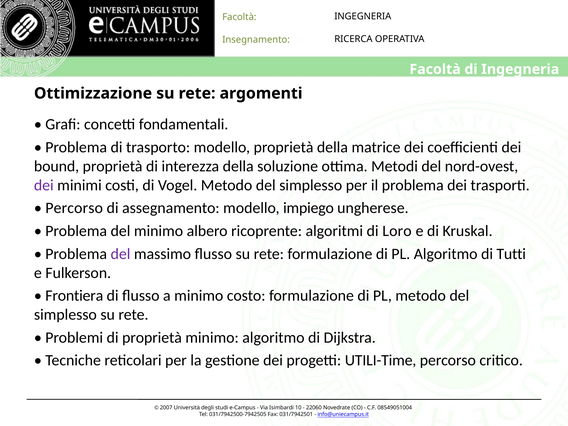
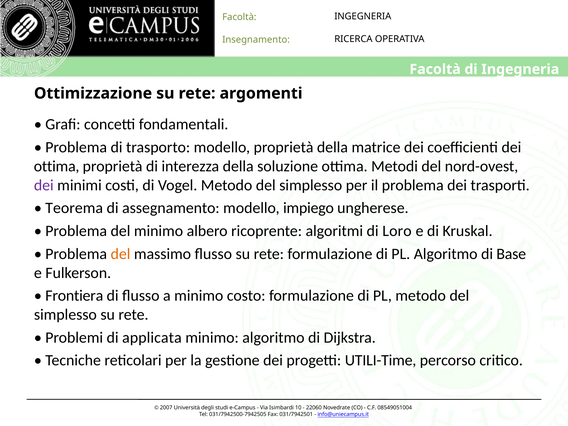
bound at (57, 166): bound -> ottima
Percorso at (74, 208): Percorso -> Teorema
del at (121, 254) colour: purple -> orange
Tutti: Tutti -> Base
di proprietà: proprietà -> applicata
